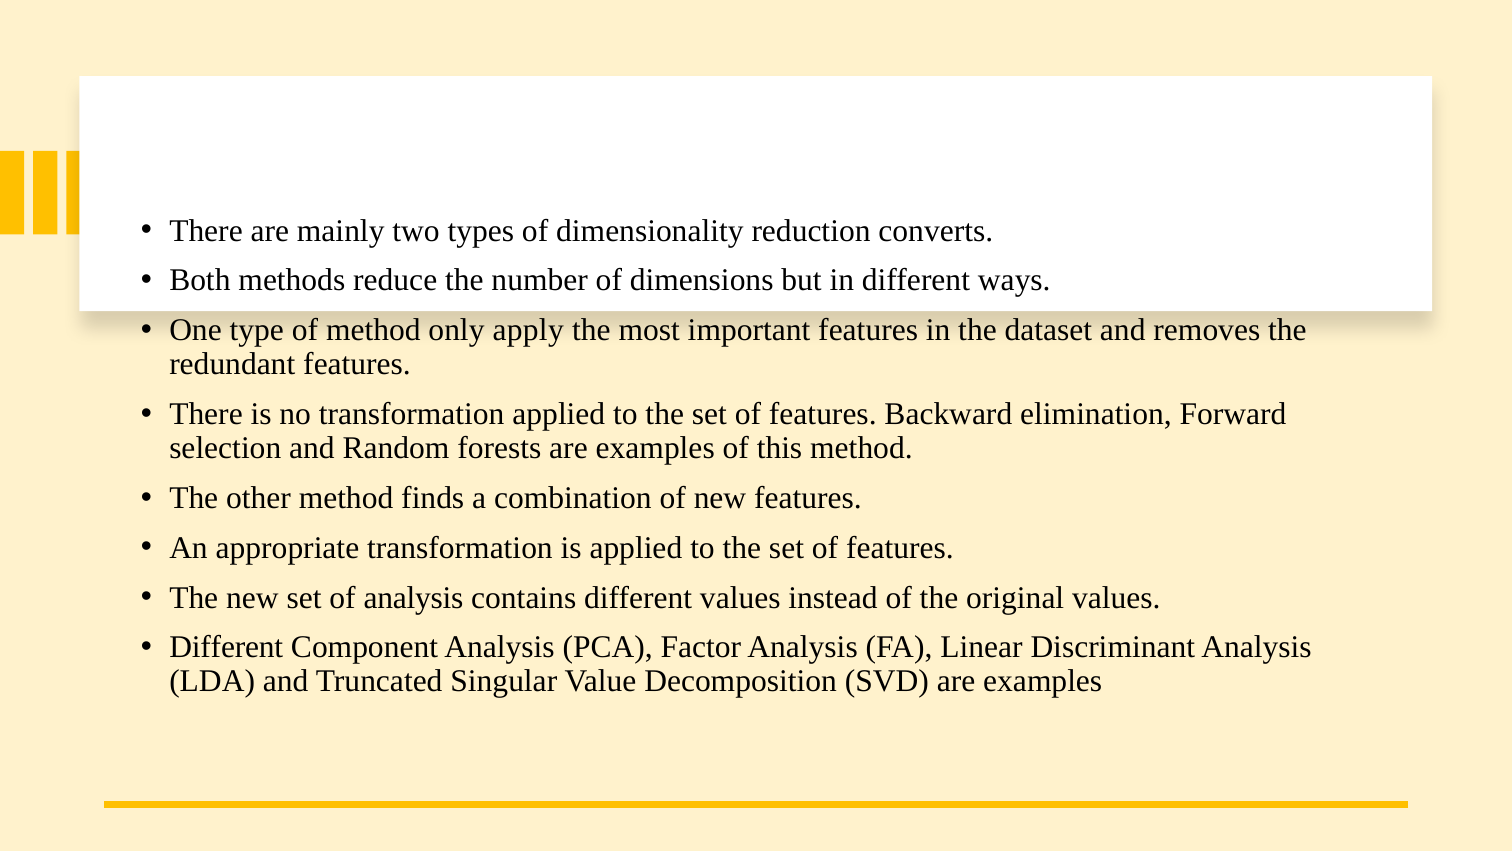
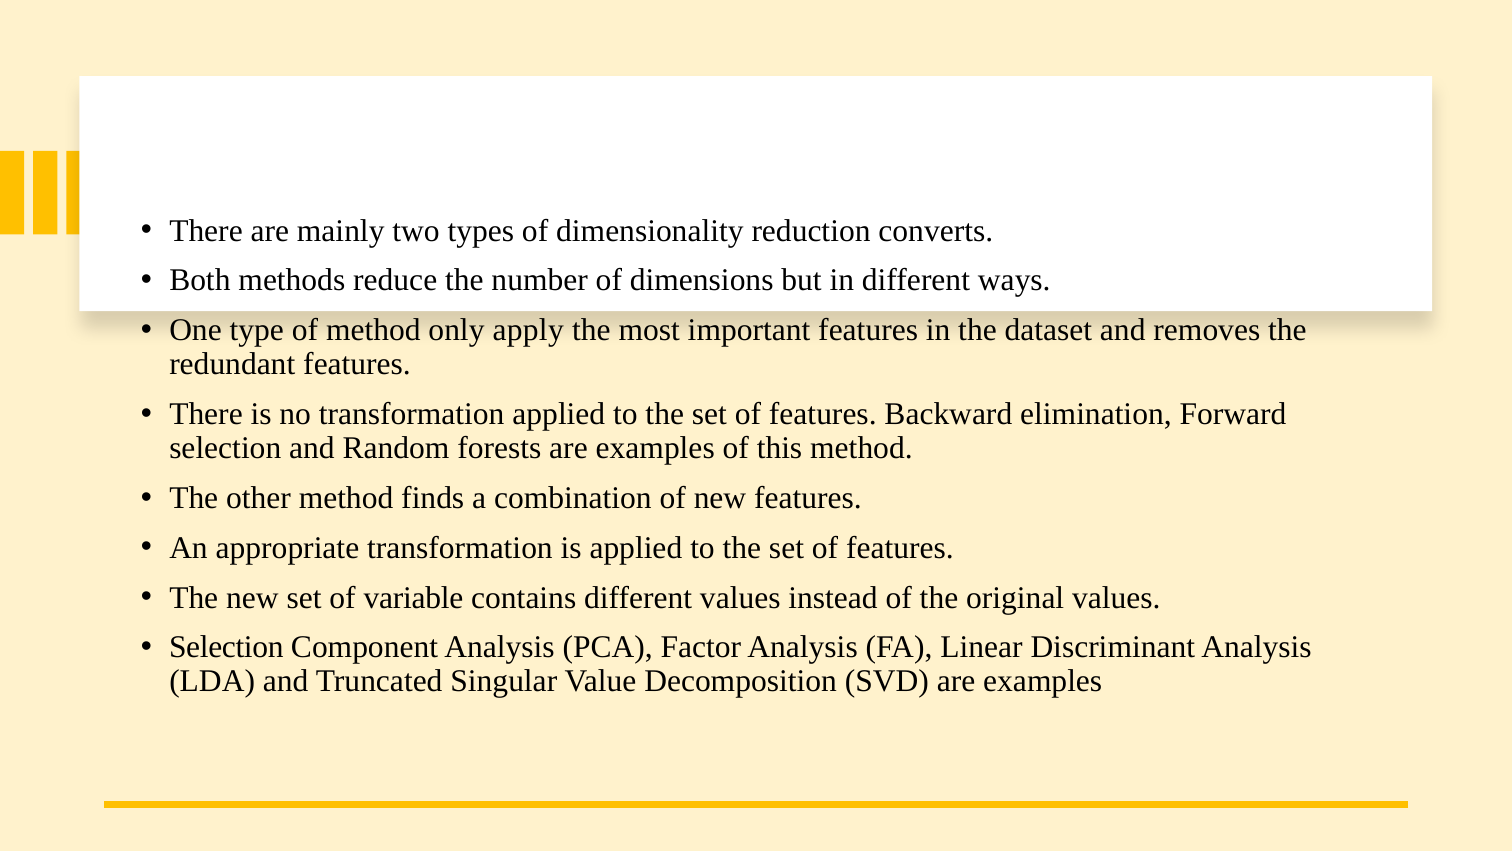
of analysis: analysis -> variable
Different at (226, 647): Different -> Selection
